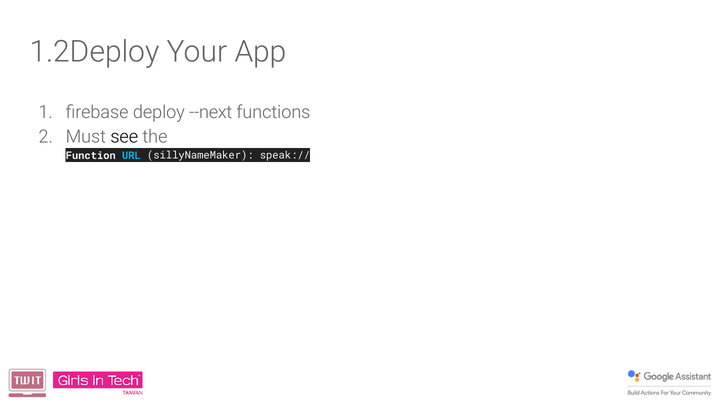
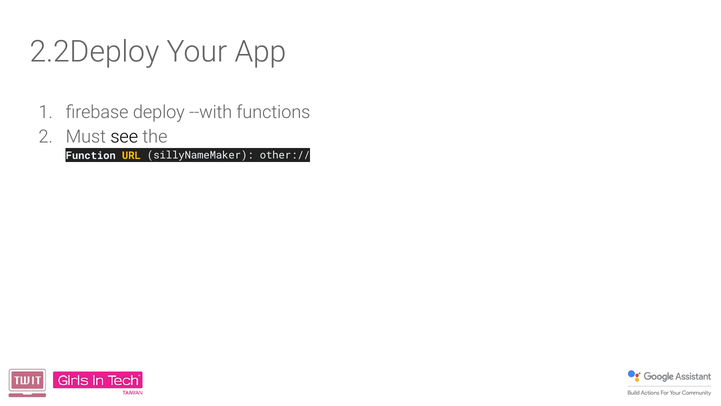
1.2Deploy: 1.2Deploy -> 2.2Deploy
--next: --next -> --with
URL colour: light blue -> yellow
speak://: speak:// -> other://
